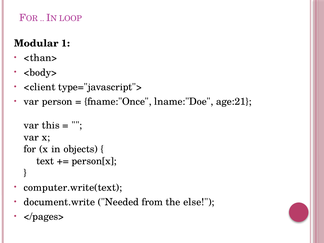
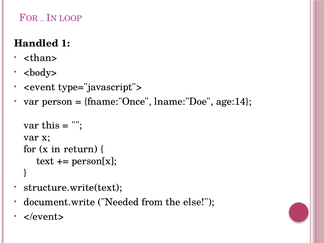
Modular: Modular -> Handled
<client: <client -> <event
age:21: age:21 -> age:14
objects: objects -> return
computer.write(text: computer.write(text -> structure.write(text
</pages>: </pages> -> </event>
